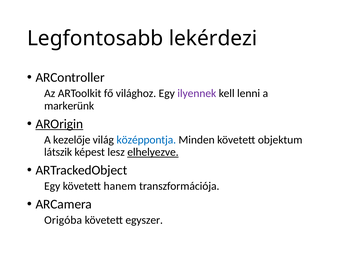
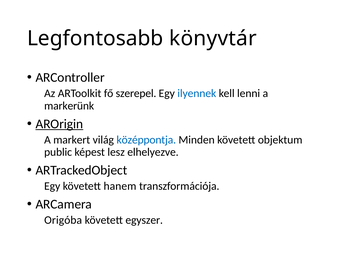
lekérdezi: lekérdezi -> könyvtár
világhoz: világhoz -> szerepel
ilyennek colour: purple -> blue
kezelője: kezelője -> markert
látszik: látszik -> public
elhelyezve underline: present -> none
